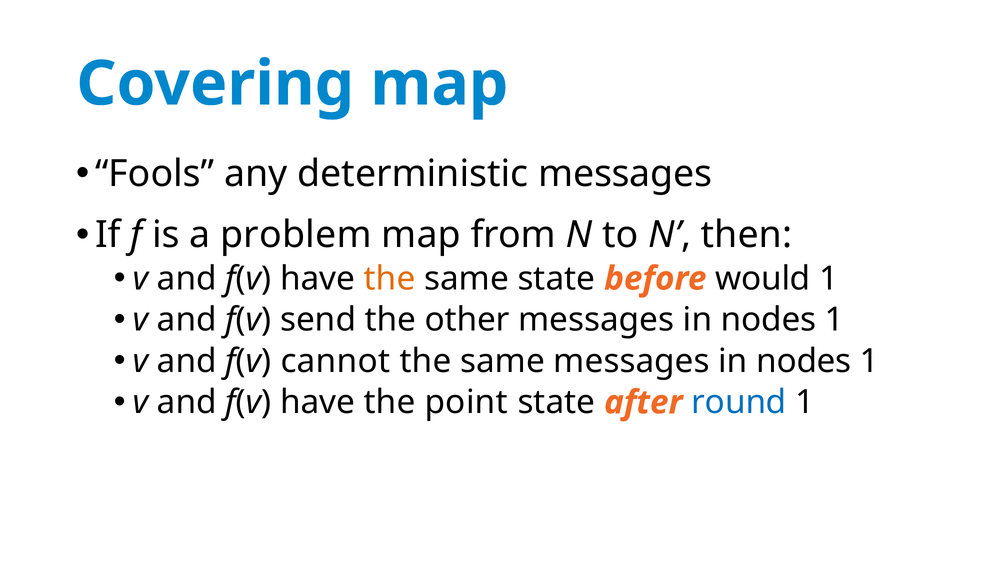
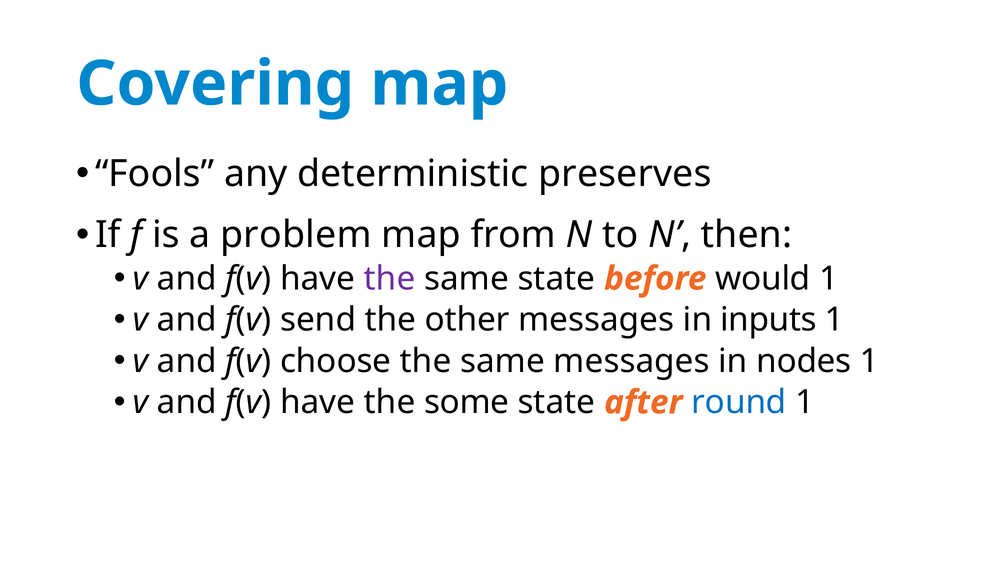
deterministic messages: messages -> preserves
the at (390, 279) colour: orange -> purple
nodes at (768, 320): nodes -> inputs
cannot: cannot -> choose
point: point -> some
